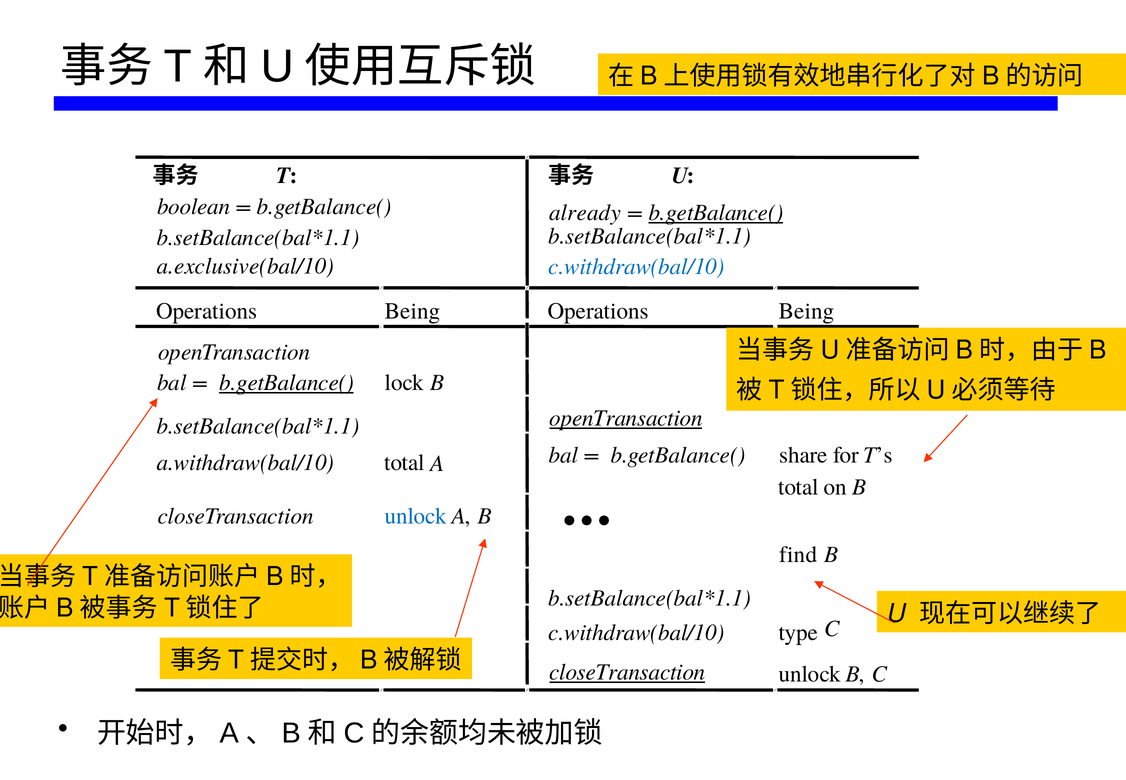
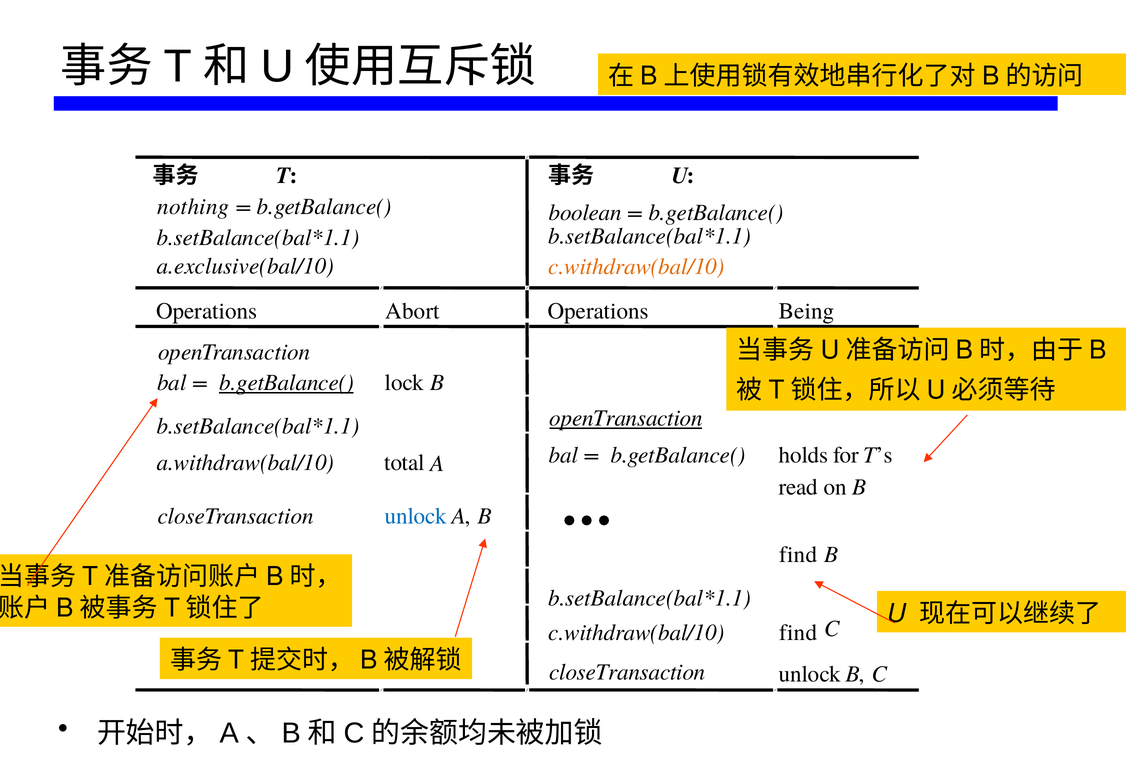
boolean: boolean -> nothing
already: already -> boolean
b.getBalance( at (716, 213) underline: present -> none
c.withdraw(bal/10 at (637, 266) colour: blue -> orange
Being at (413, 311): Being -> Abort
share: share -> holds
total at (798, 487): total -> read
c.withdraw(bal/10 type: type -> find
closeTransaction at (627, 672) underline: present -> none
